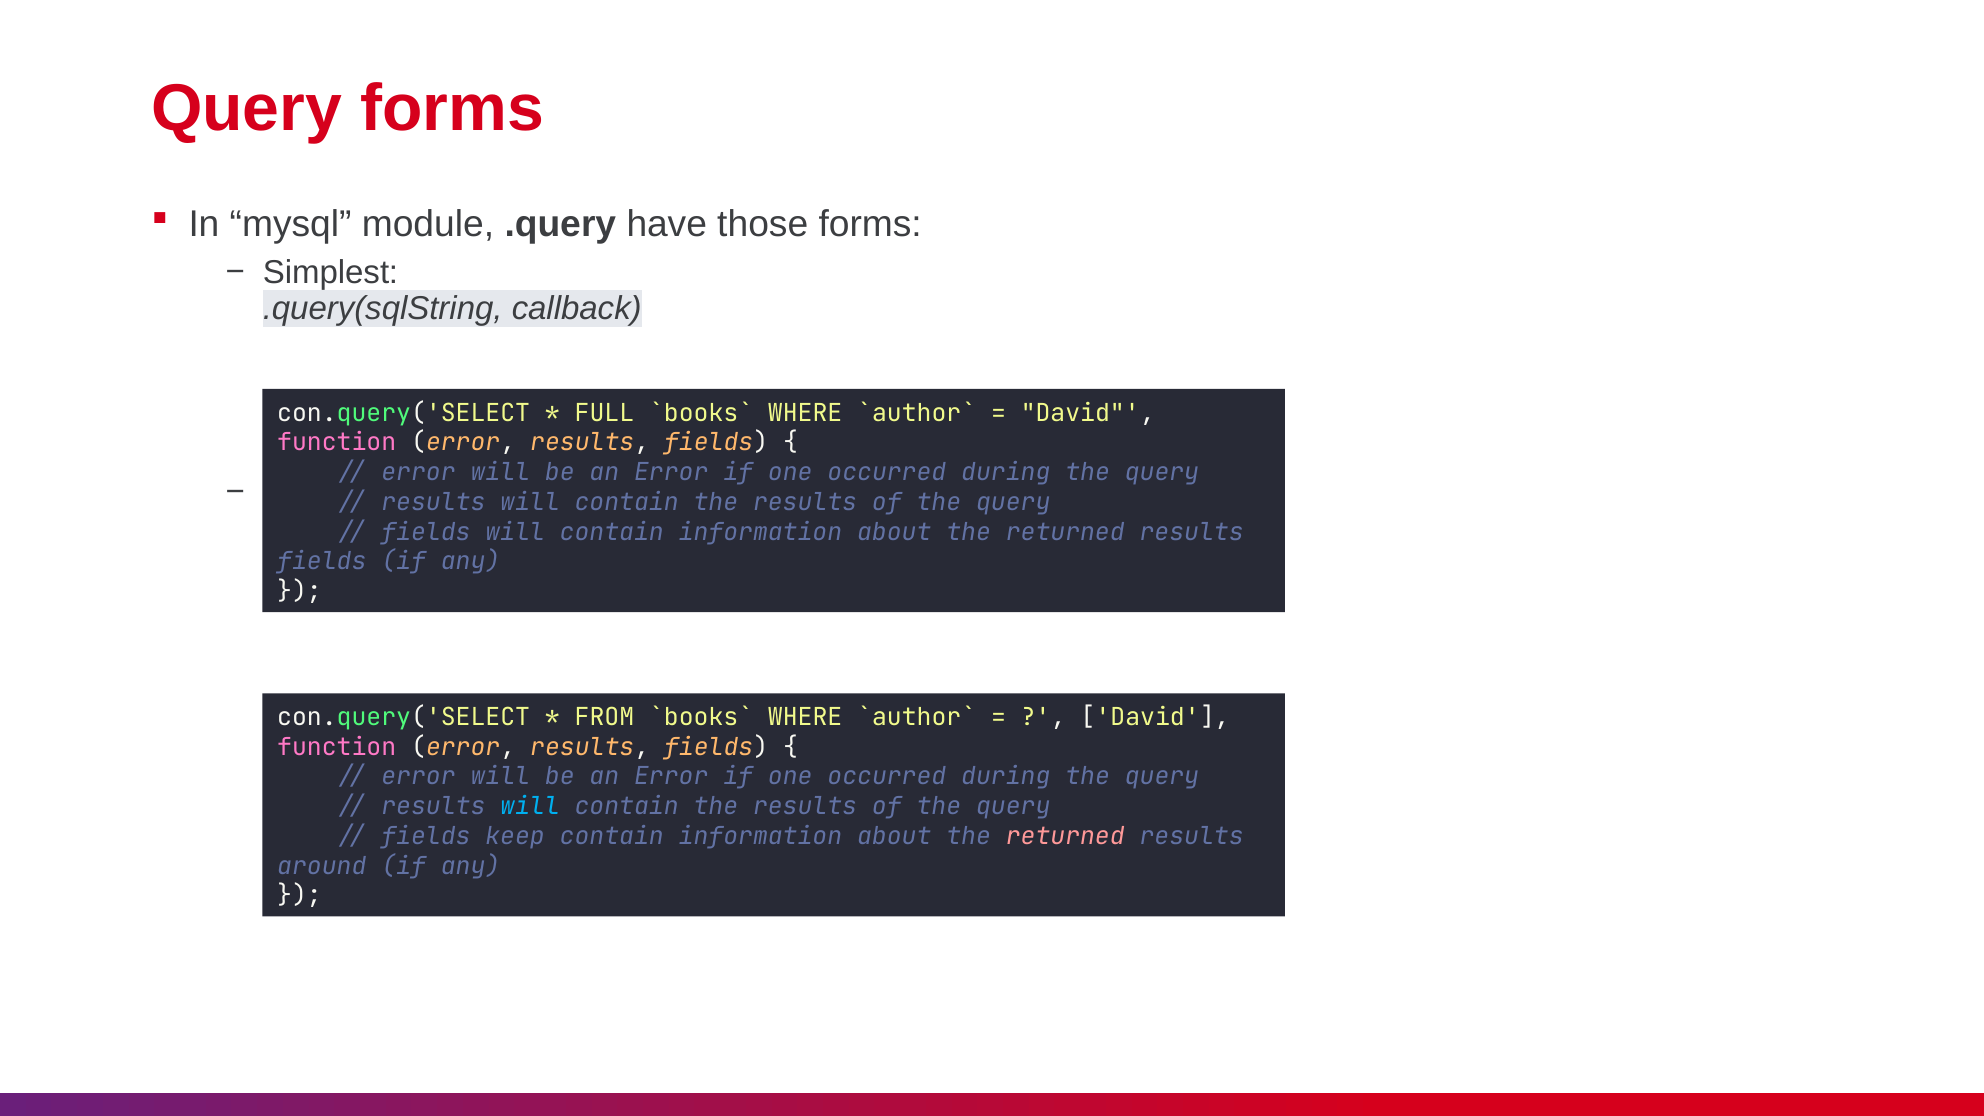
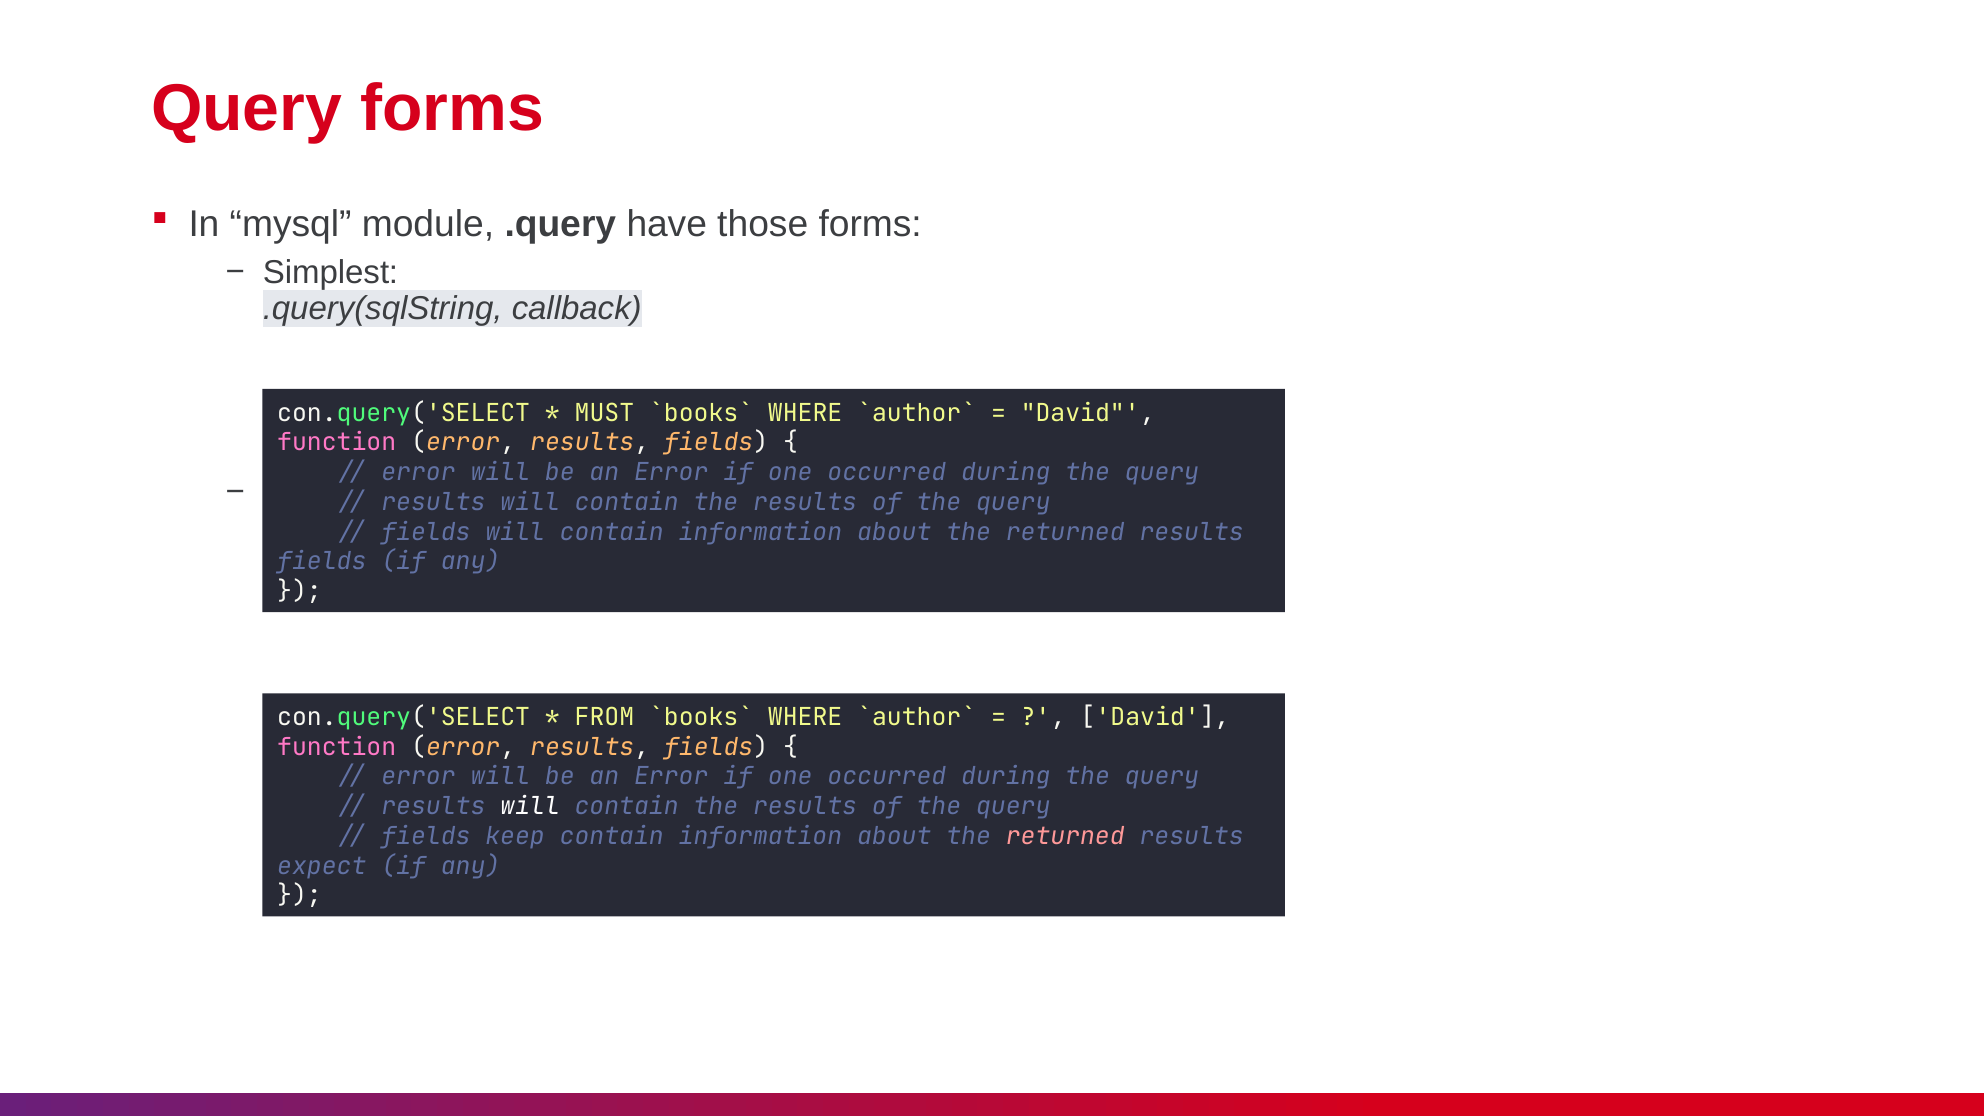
FULL: FULL -> MUST
will at (530, 807) colour: light blue -> white
around: around -> expect
